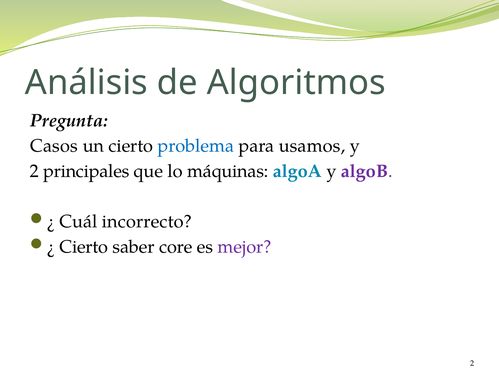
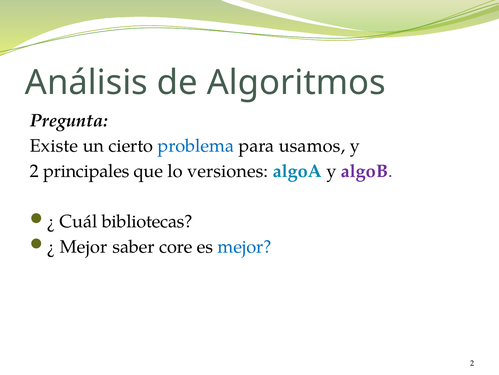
Casos: Casos -> Existe
máquinas: máquinas -> versiones
incorrecto: incorrecto -> bibliotecas
Cierto at (84, 247): Cierto -> Mejor
mejor at (244, 247) colour: purple -> blue
